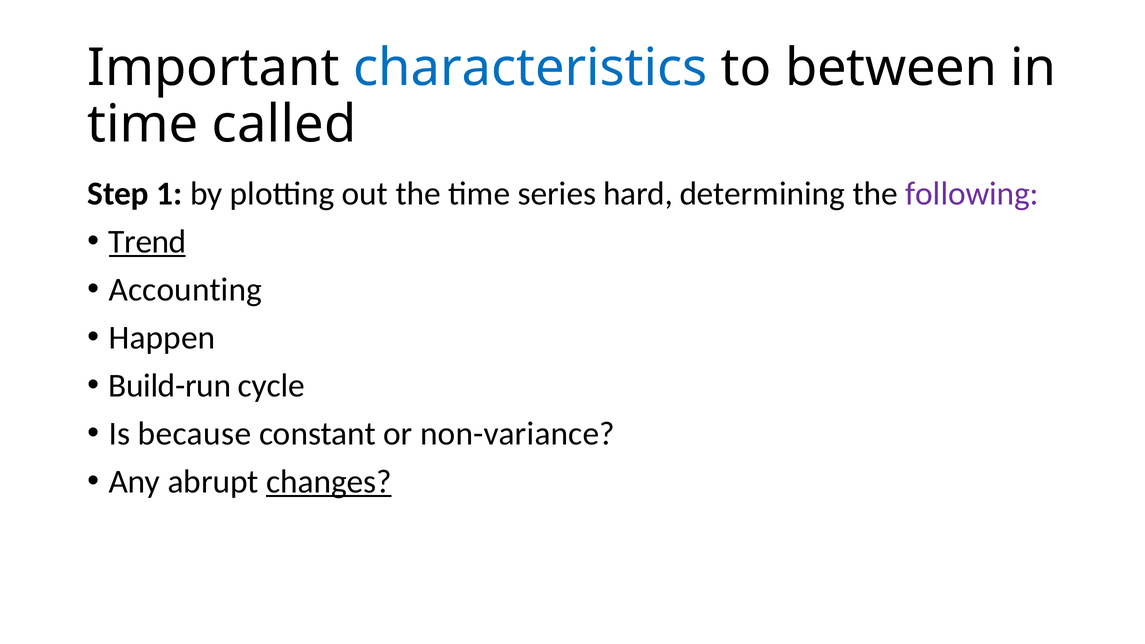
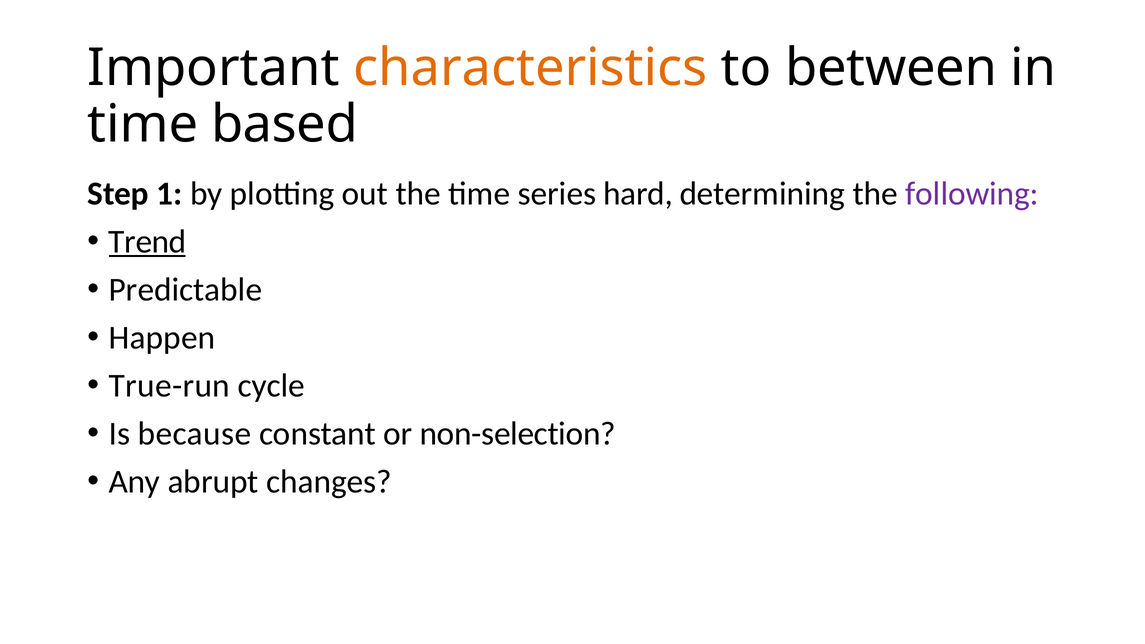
characteristics colour: blue -> orange
called: called -> based
Accounting: Accounting -> Predictable
Build-run: Build-run -> True-run
non-variance: non-variance -> non-selection
changes underline: present -> none
